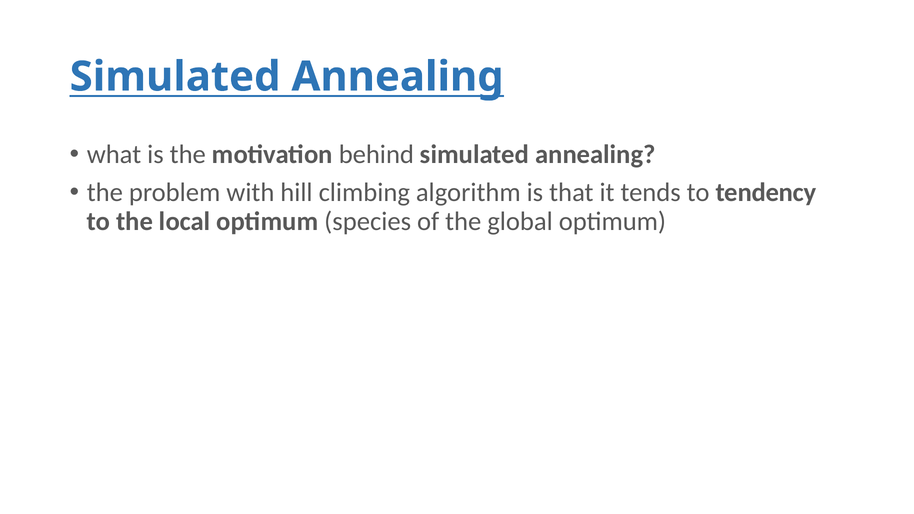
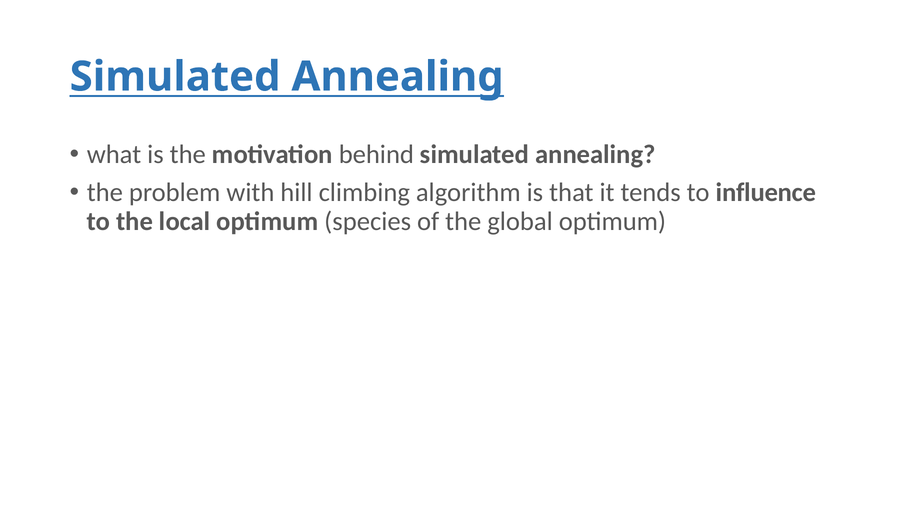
tendency: tendency -> influence
